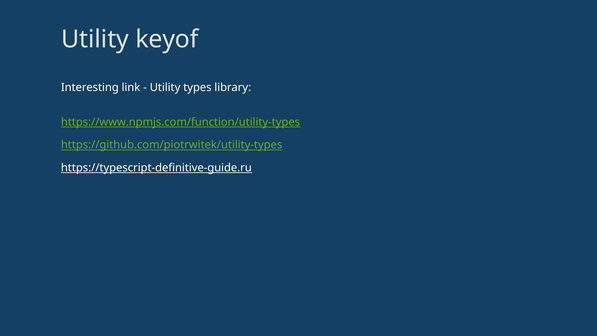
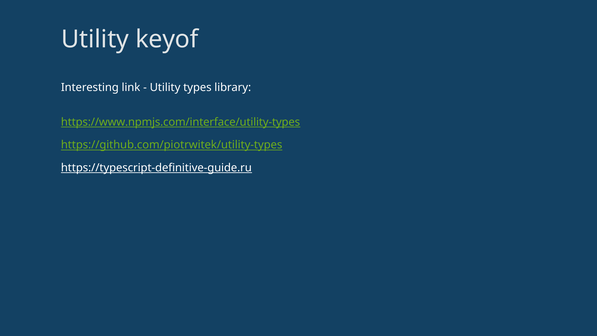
https://www.npmjs.com/function/utility-types: https://www.npmjs.com/function/utility-types -> https://www.npmjs.com/interface/utility-types
